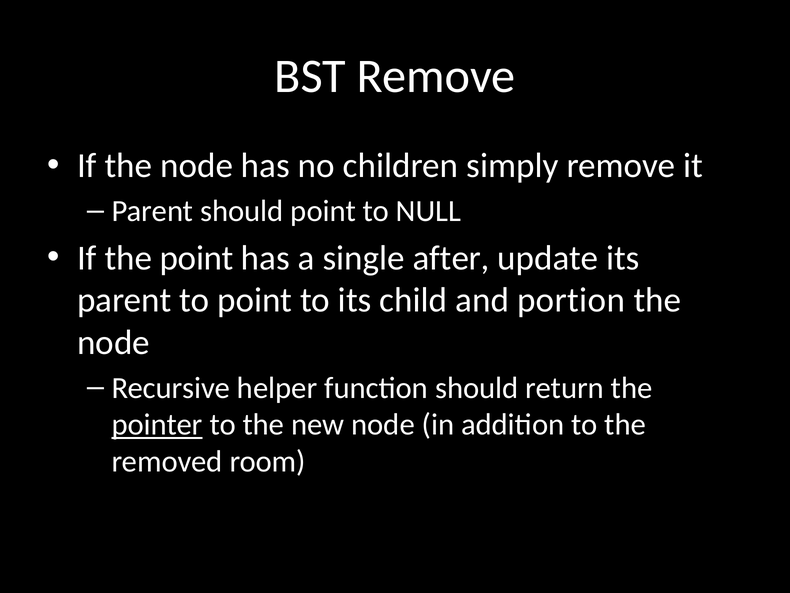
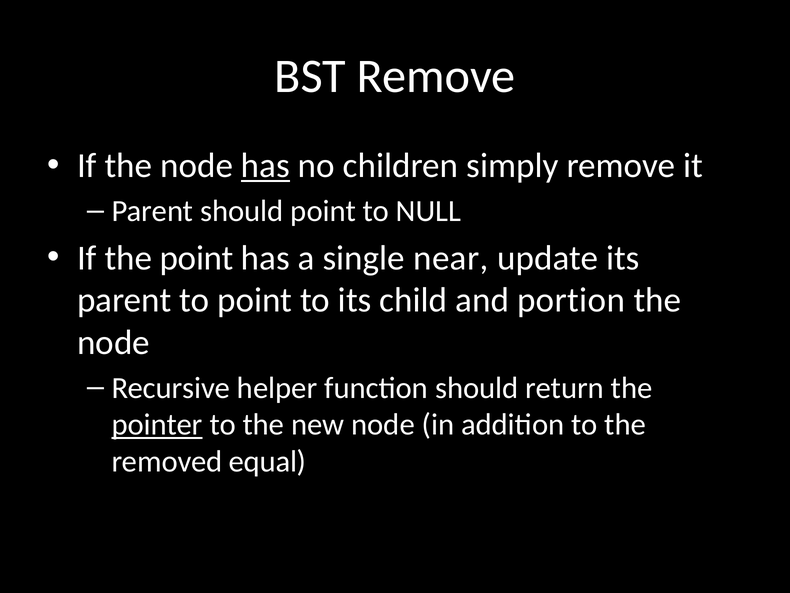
has at (265, 166) underline: none -> present
after: after -> near
room: room -> equal
